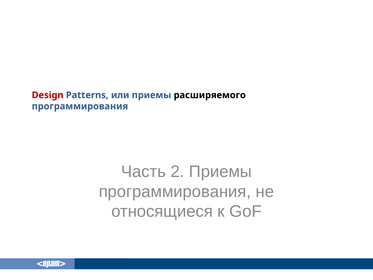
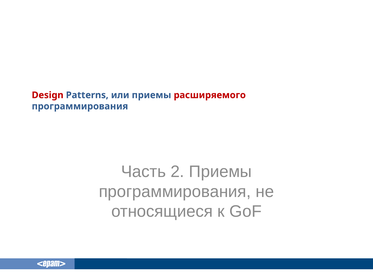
расширяемого colour: black -> red
